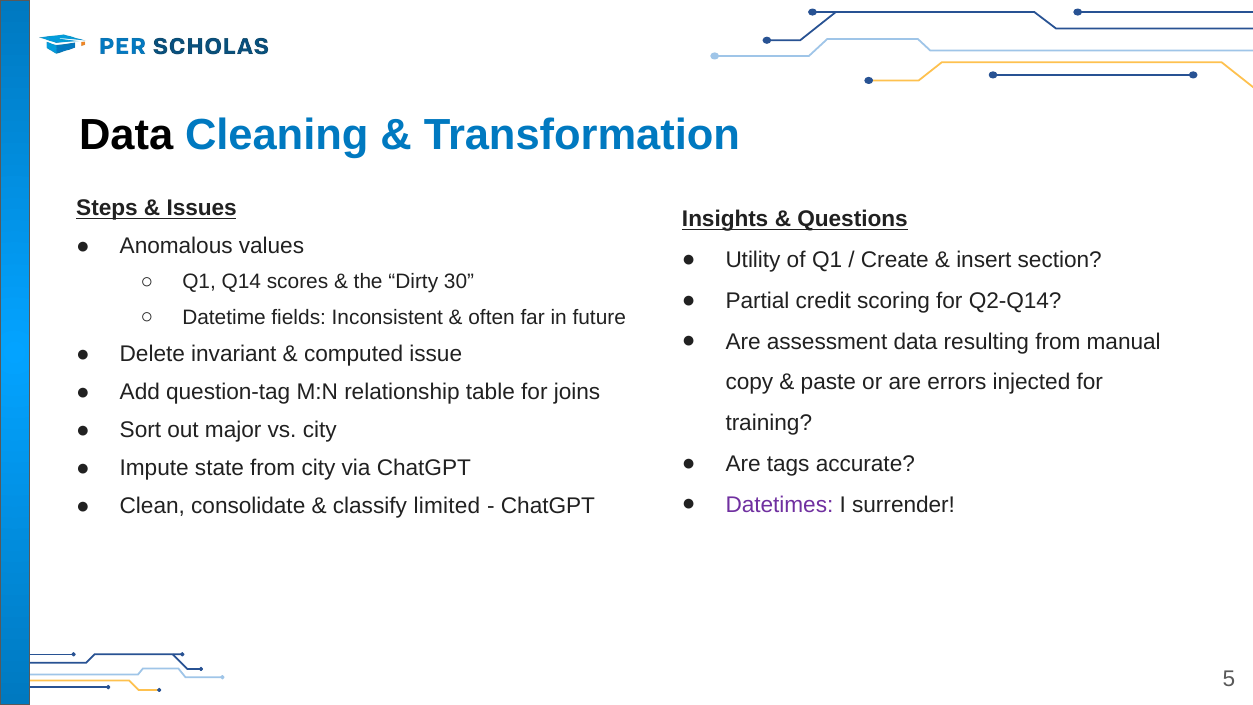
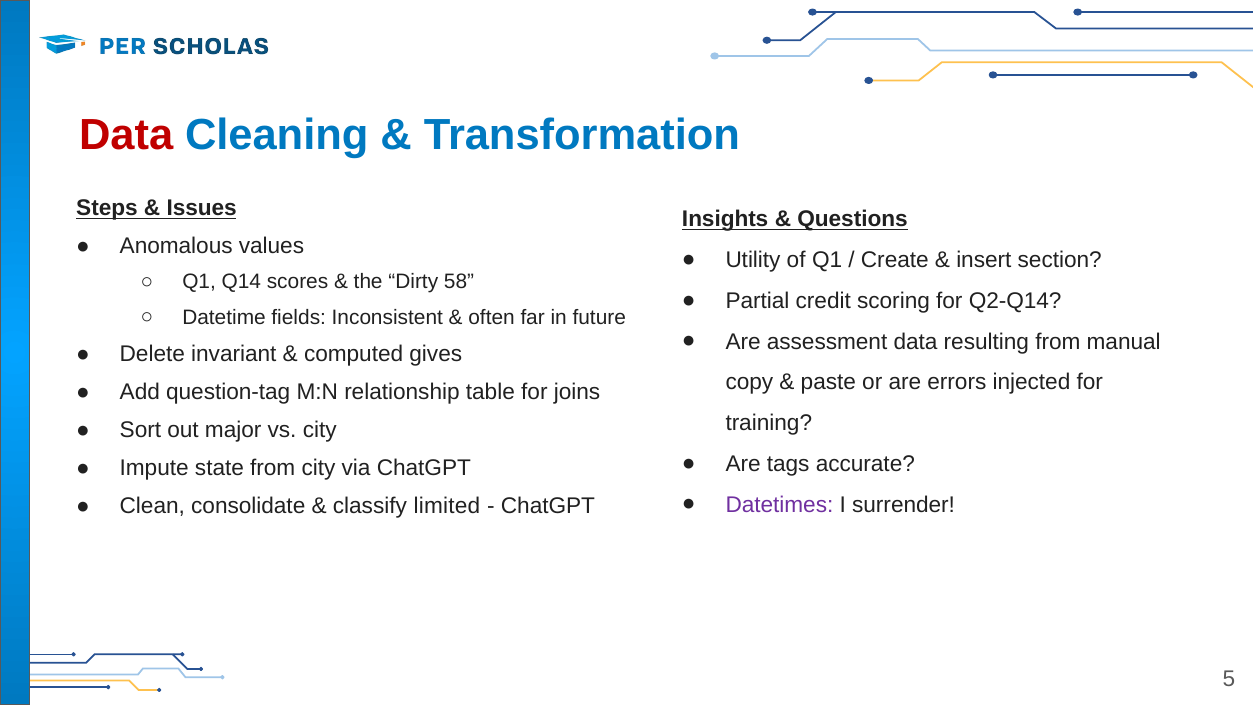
Data at (126, 135) colour: black -> red
30: 30 -> 58
issue: issue -> gives
